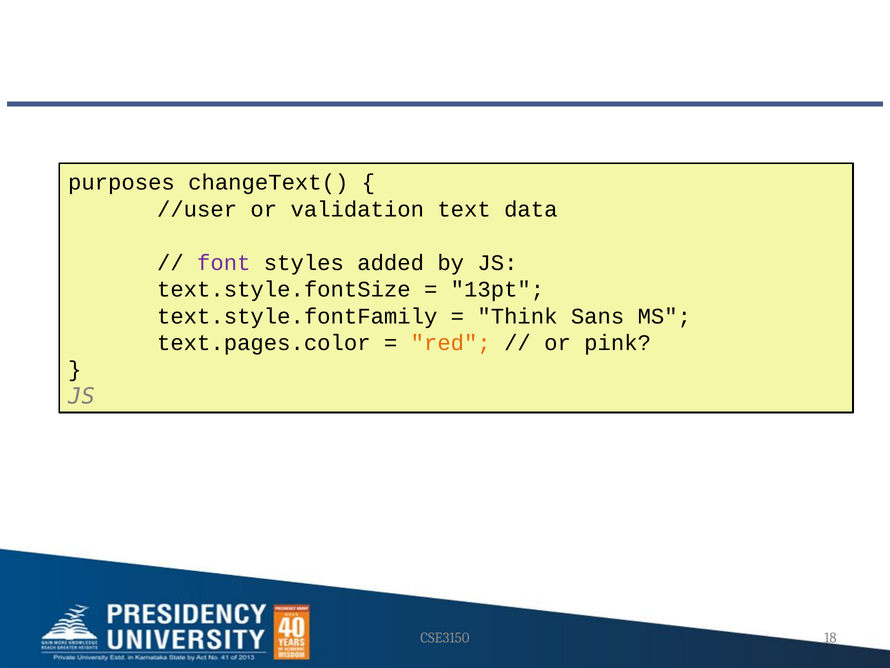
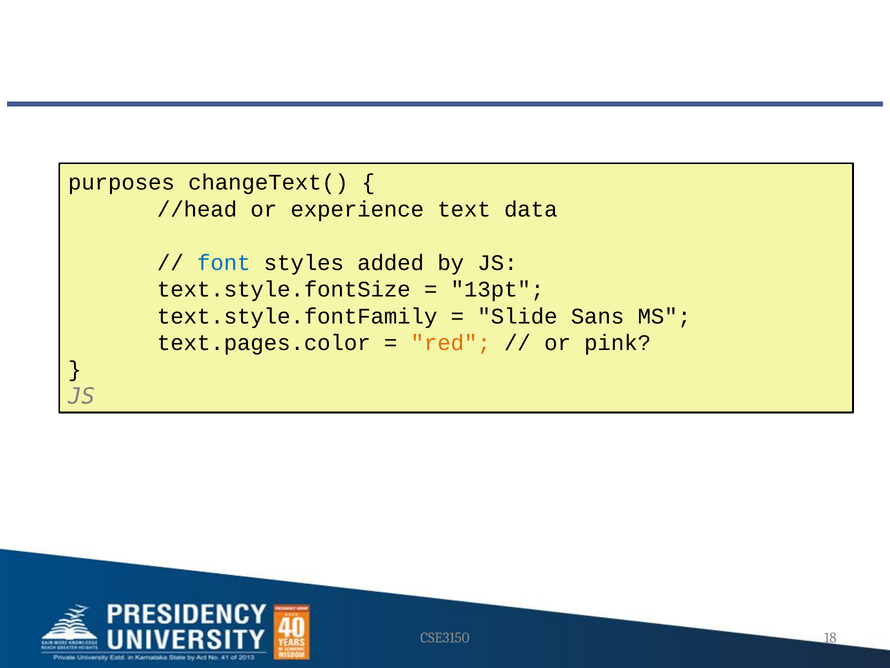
//user: //user -> //head
validation: validation -> experience
font colour: purple -> blue
Think: Think -> Slide
